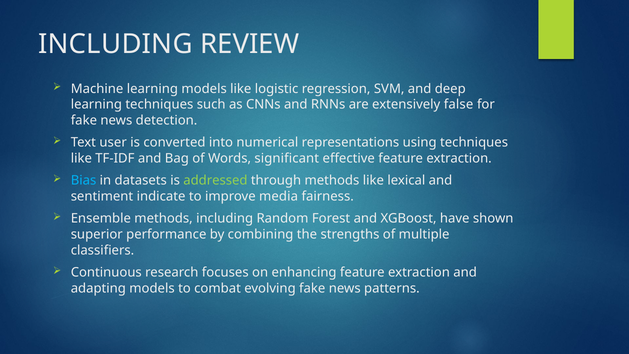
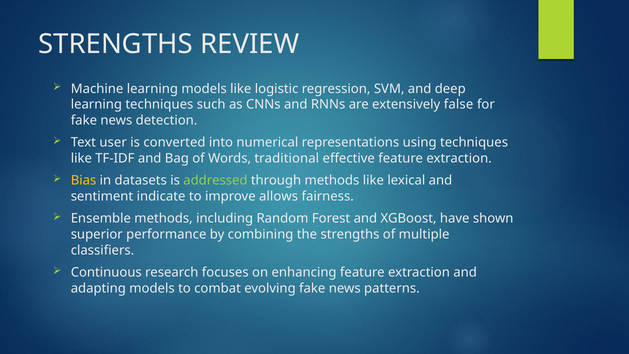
INCLUDING at (115, 44): INCLUDING -> STRENGTHS
significant: significant -> traditional
Bias colour: light blue -> yellow
media: media -> allows
